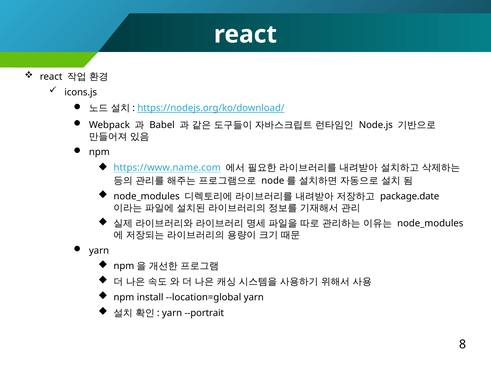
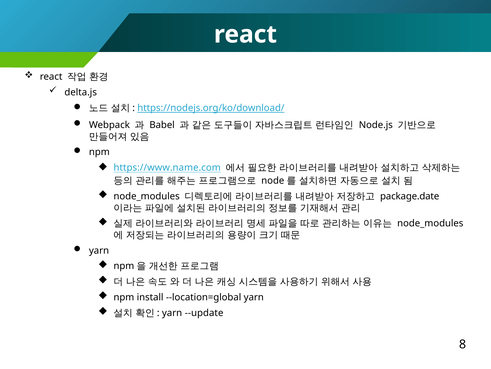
icons.js: icons.js -> delta.js
--portrait: --portrait -> --update
